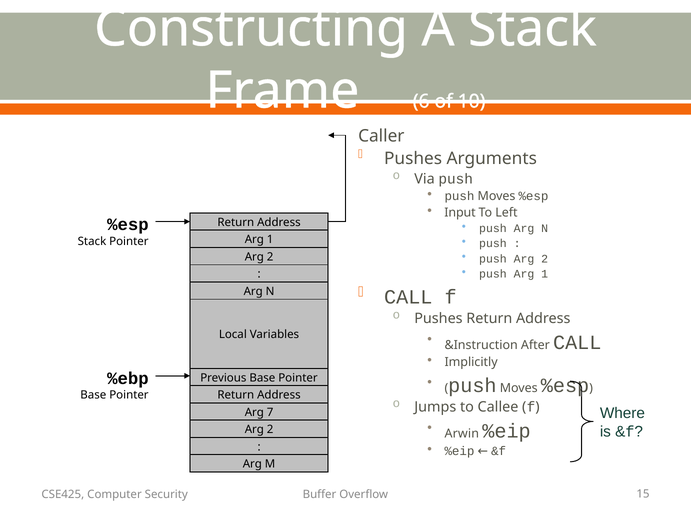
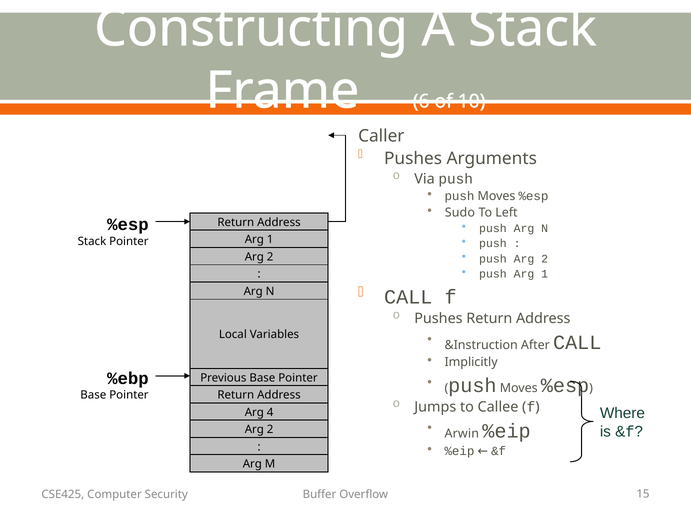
Input: Input -> Sudo
7: 7 -> 4
